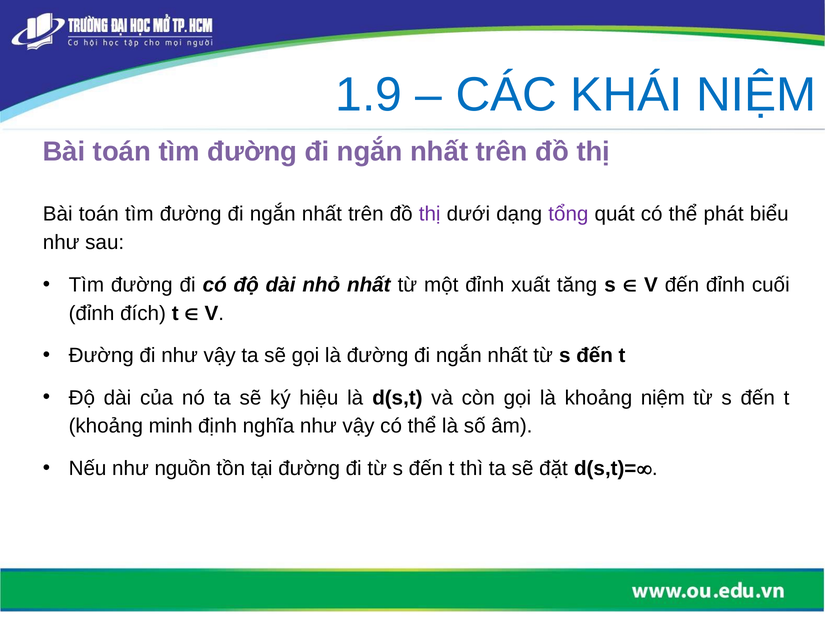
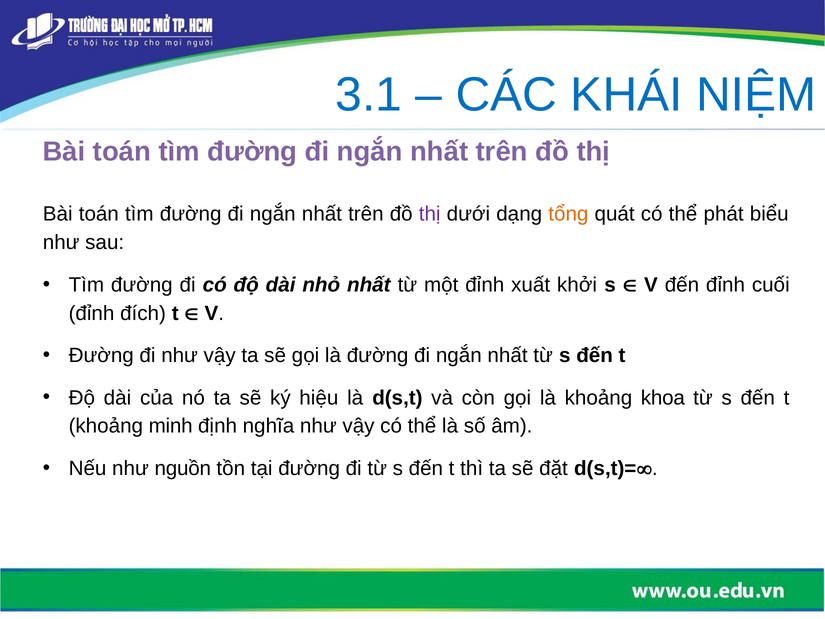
1.9: 1.9 -> 3.1
tổng colour: purple -> orange
tăng: tăng -> khởi
khoảng niệm: niệm -> khoa
